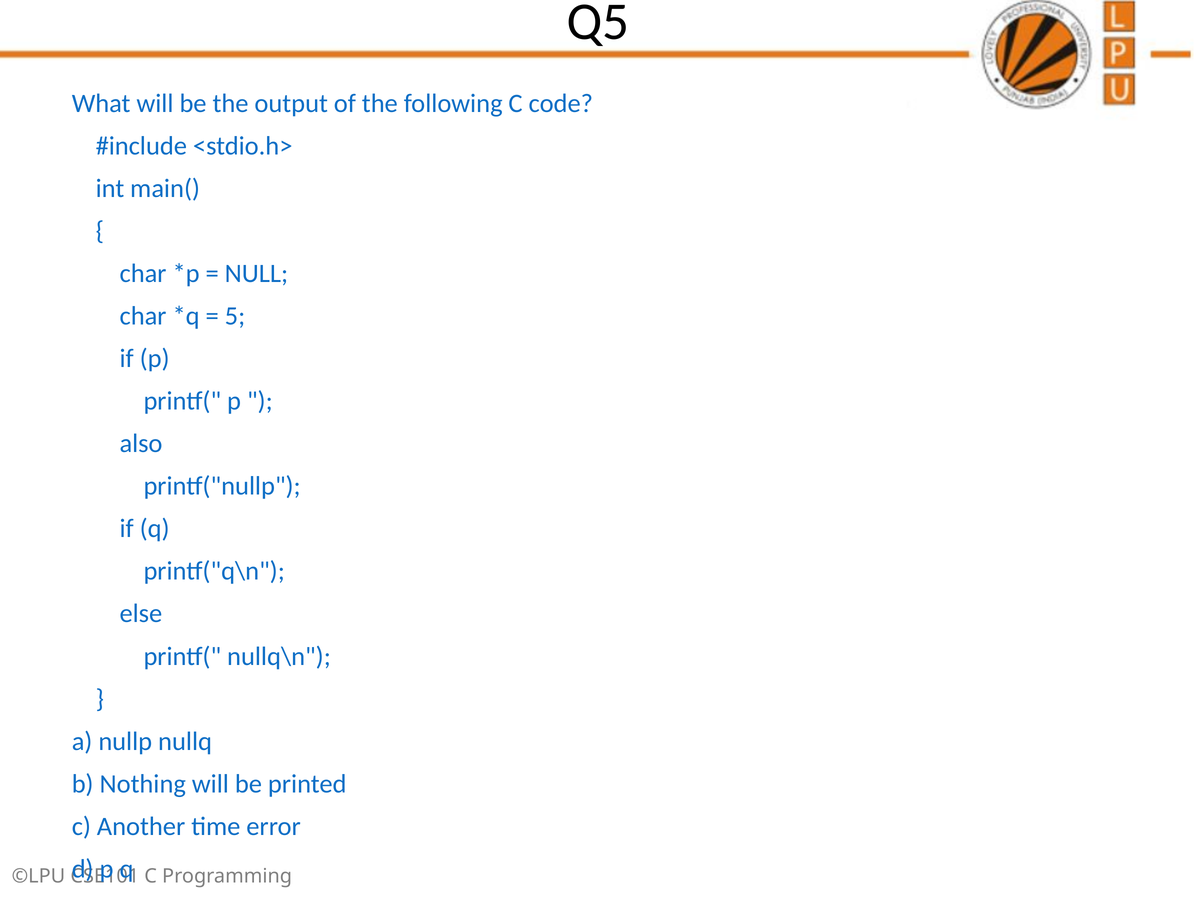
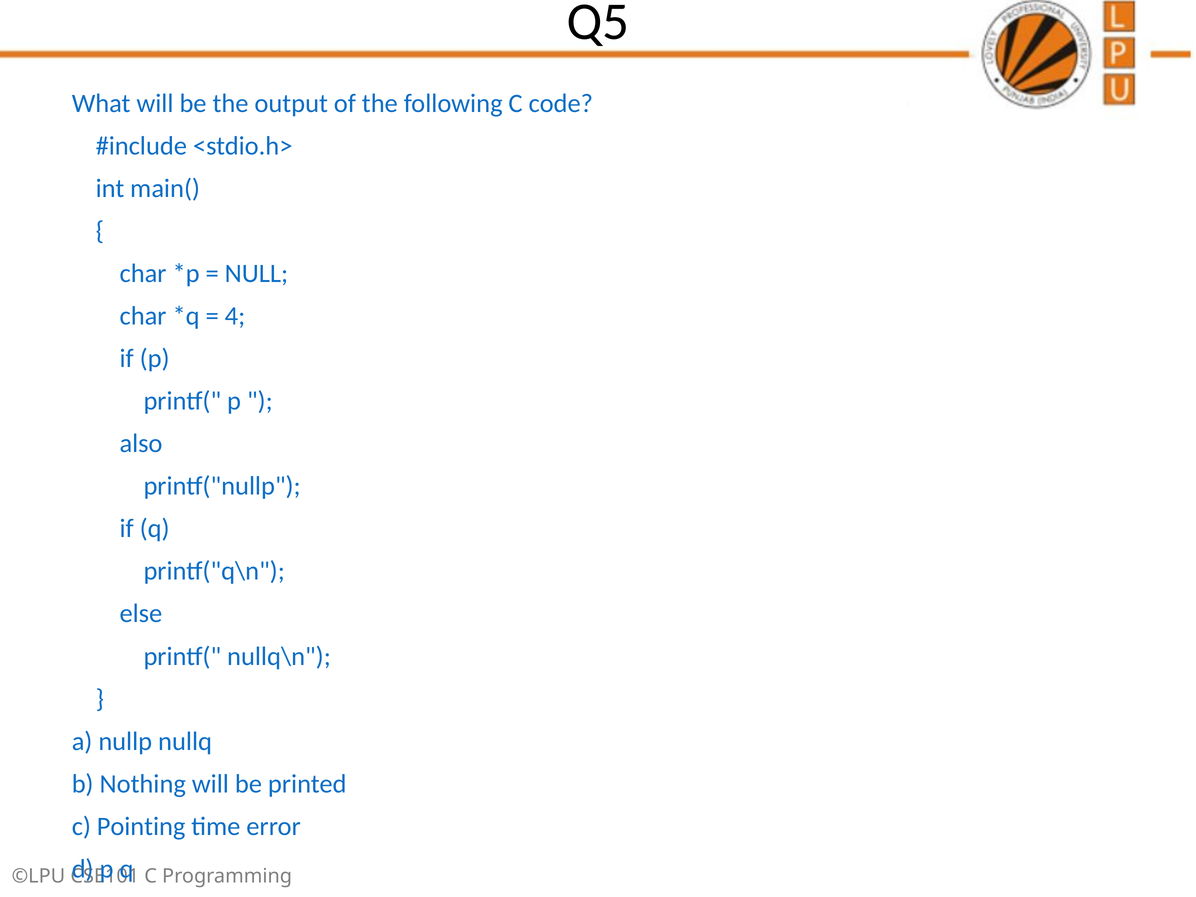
5: 5 -> 4
Another: Another -> Pointing
